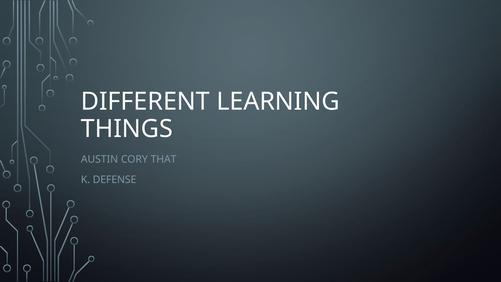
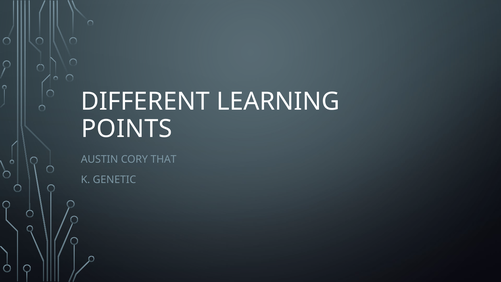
THINGS: THINGS -> POINTS
DEFENSE: DEFENSE -> GENETIC
